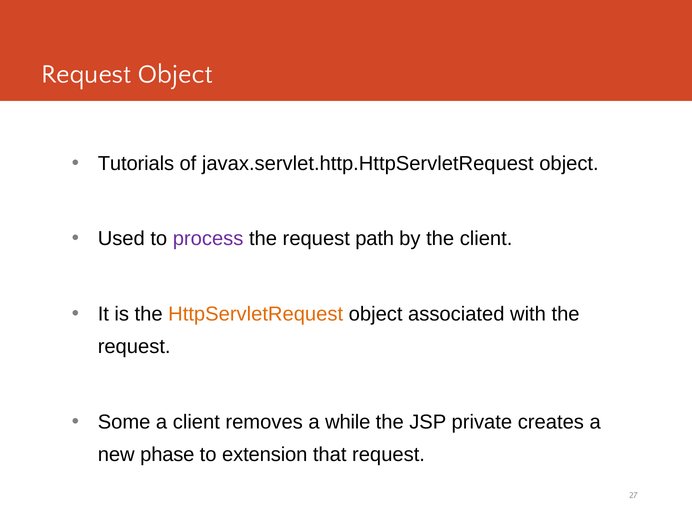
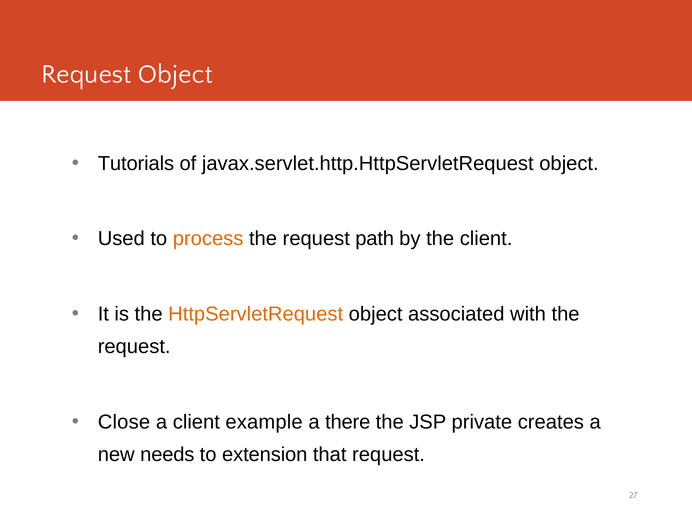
process colour: purple -> orange
Some: Some -> Close
removes: removes -> example
while: while -> there
phase: phase -> needs
